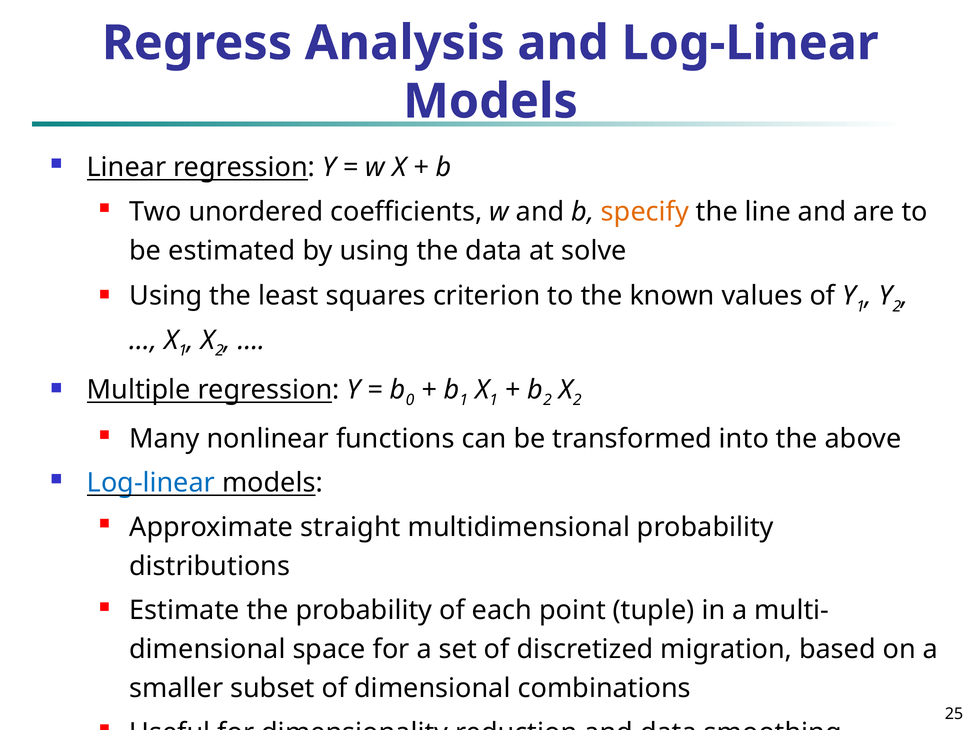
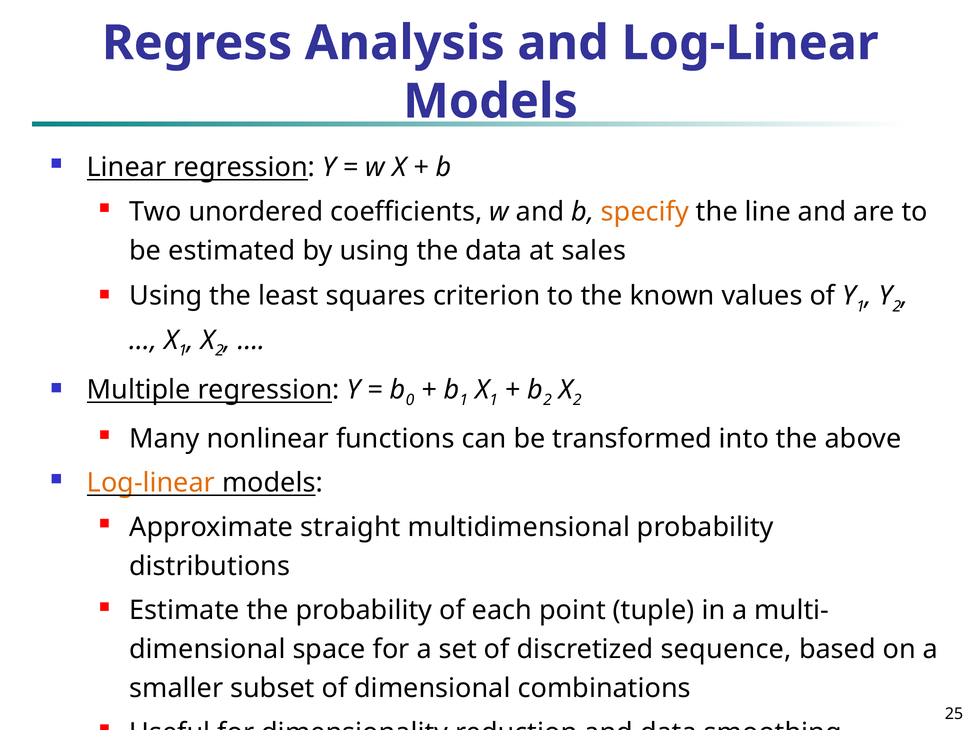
solve: solve -> sales
Log-linear at (151, 483) colour: blue -> orange
migration: migration -> sequence
